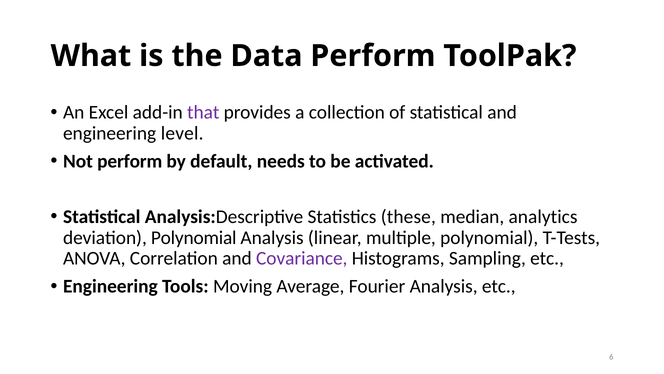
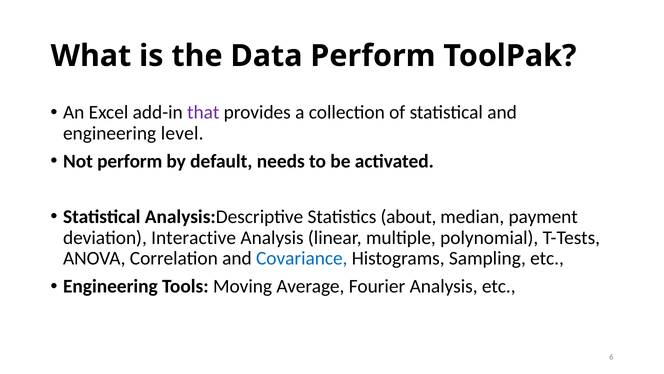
these: these -> about
analytics: analytics -> payment
deviation Polynomial: Polynomial -> Interactive
Covariance colour: purple -> blue
